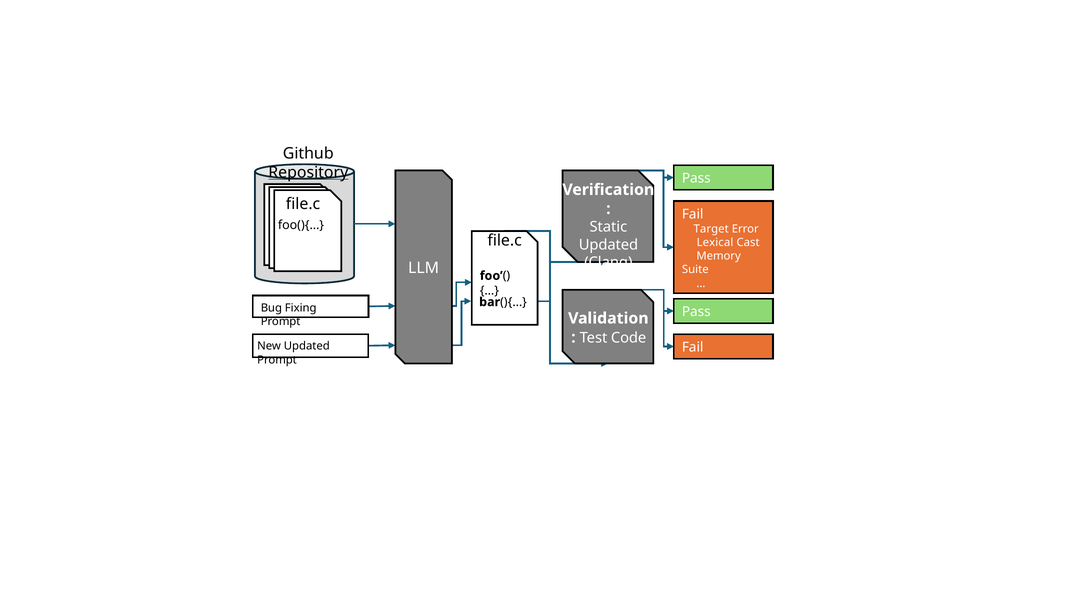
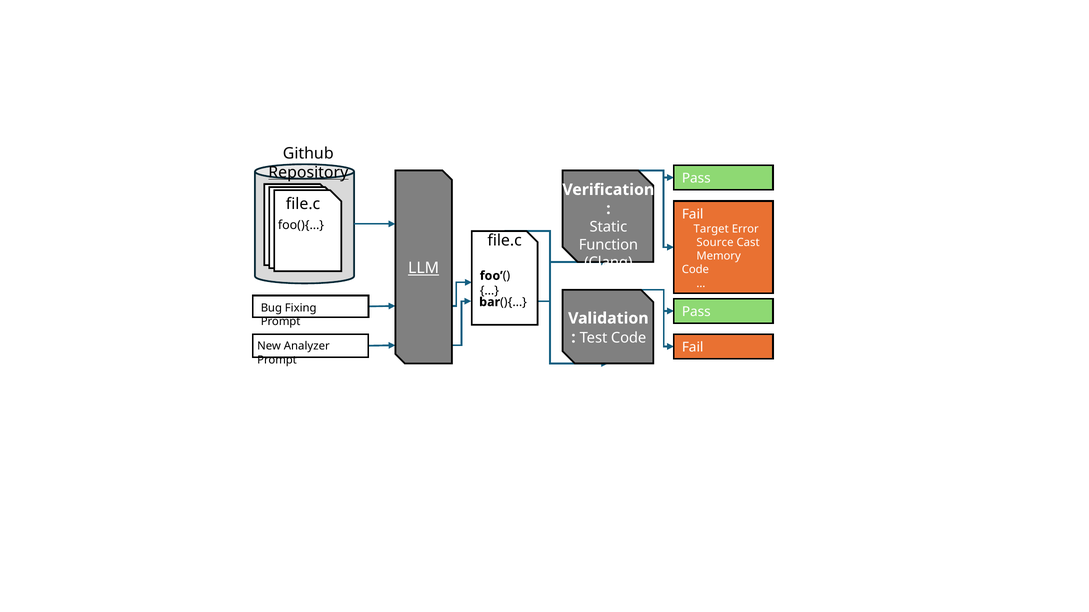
Lexical: Lexical -> Source
Updated at (608, 245): Updated -> Function
LLM underline: none -> present
Suite at (695, 270): Suite -> Code
New Updated: Updated -> Analyzer
